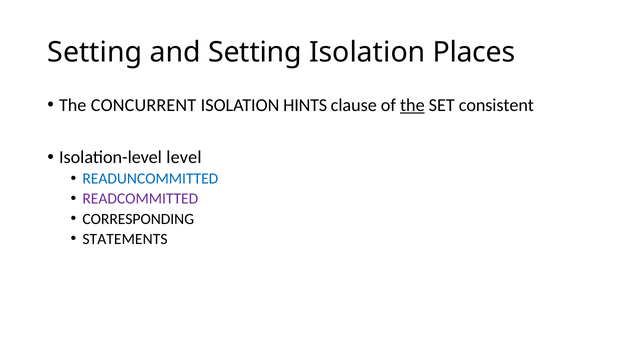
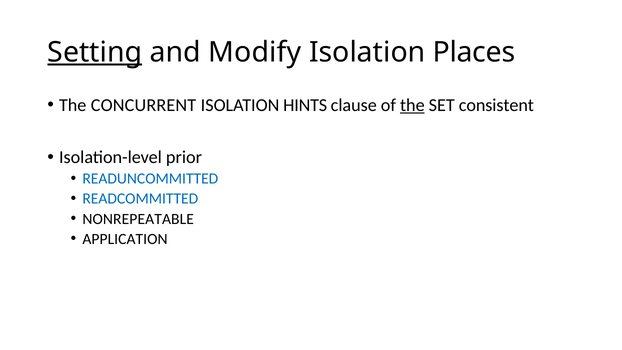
Setting at (95, 52) underline: none -> present
and Setting: Setting -> Modify
level: level -> prior
READCOMMITTED colour: purple -> blue
CORRESPONDING: CORRESPONDING -> NONREPEATABLE
STATEMENTS: STATEMENTS -> APPLICATION
